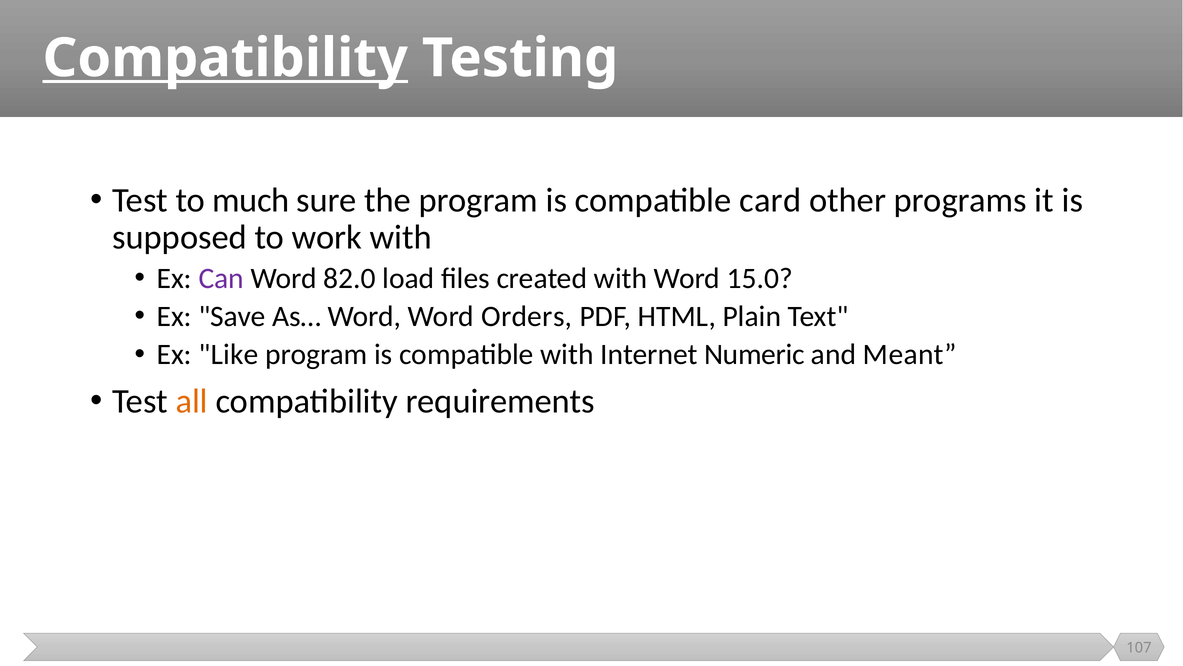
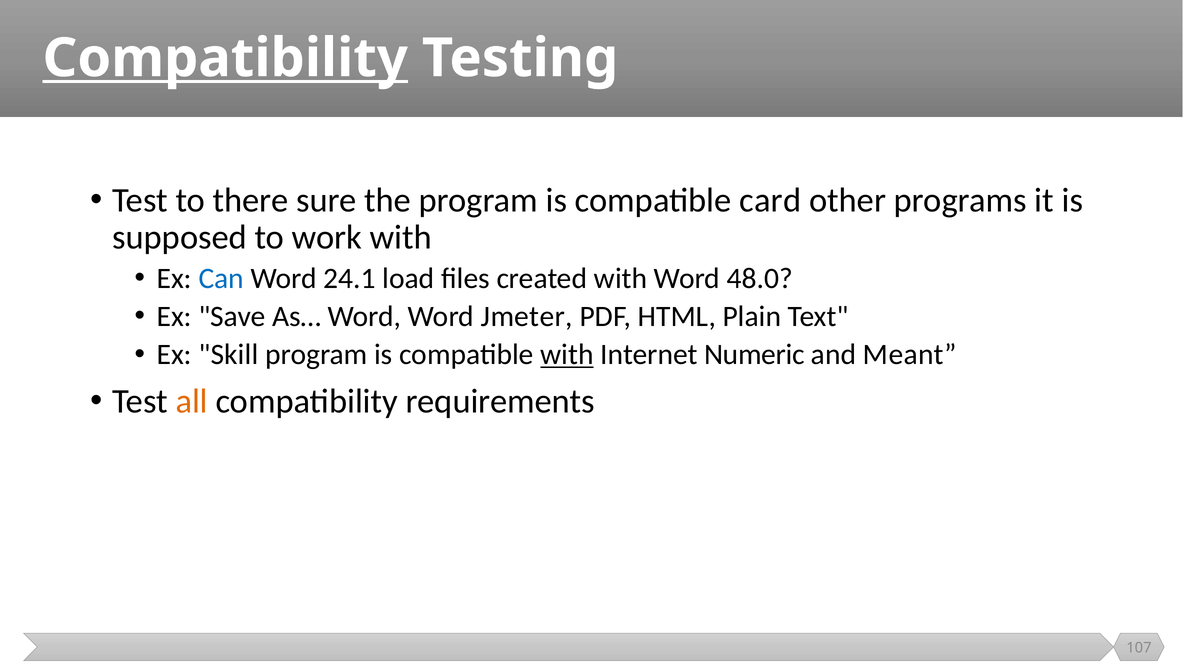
much: much -> there
Can colour: purple -> blue
82.0: 82.0 -> 24.1
15.0: 15.0 -> 48.0
Orders: Orders -> Jmeter
Like: Like -> Skill
with at (567, 354) underline: none -> present
